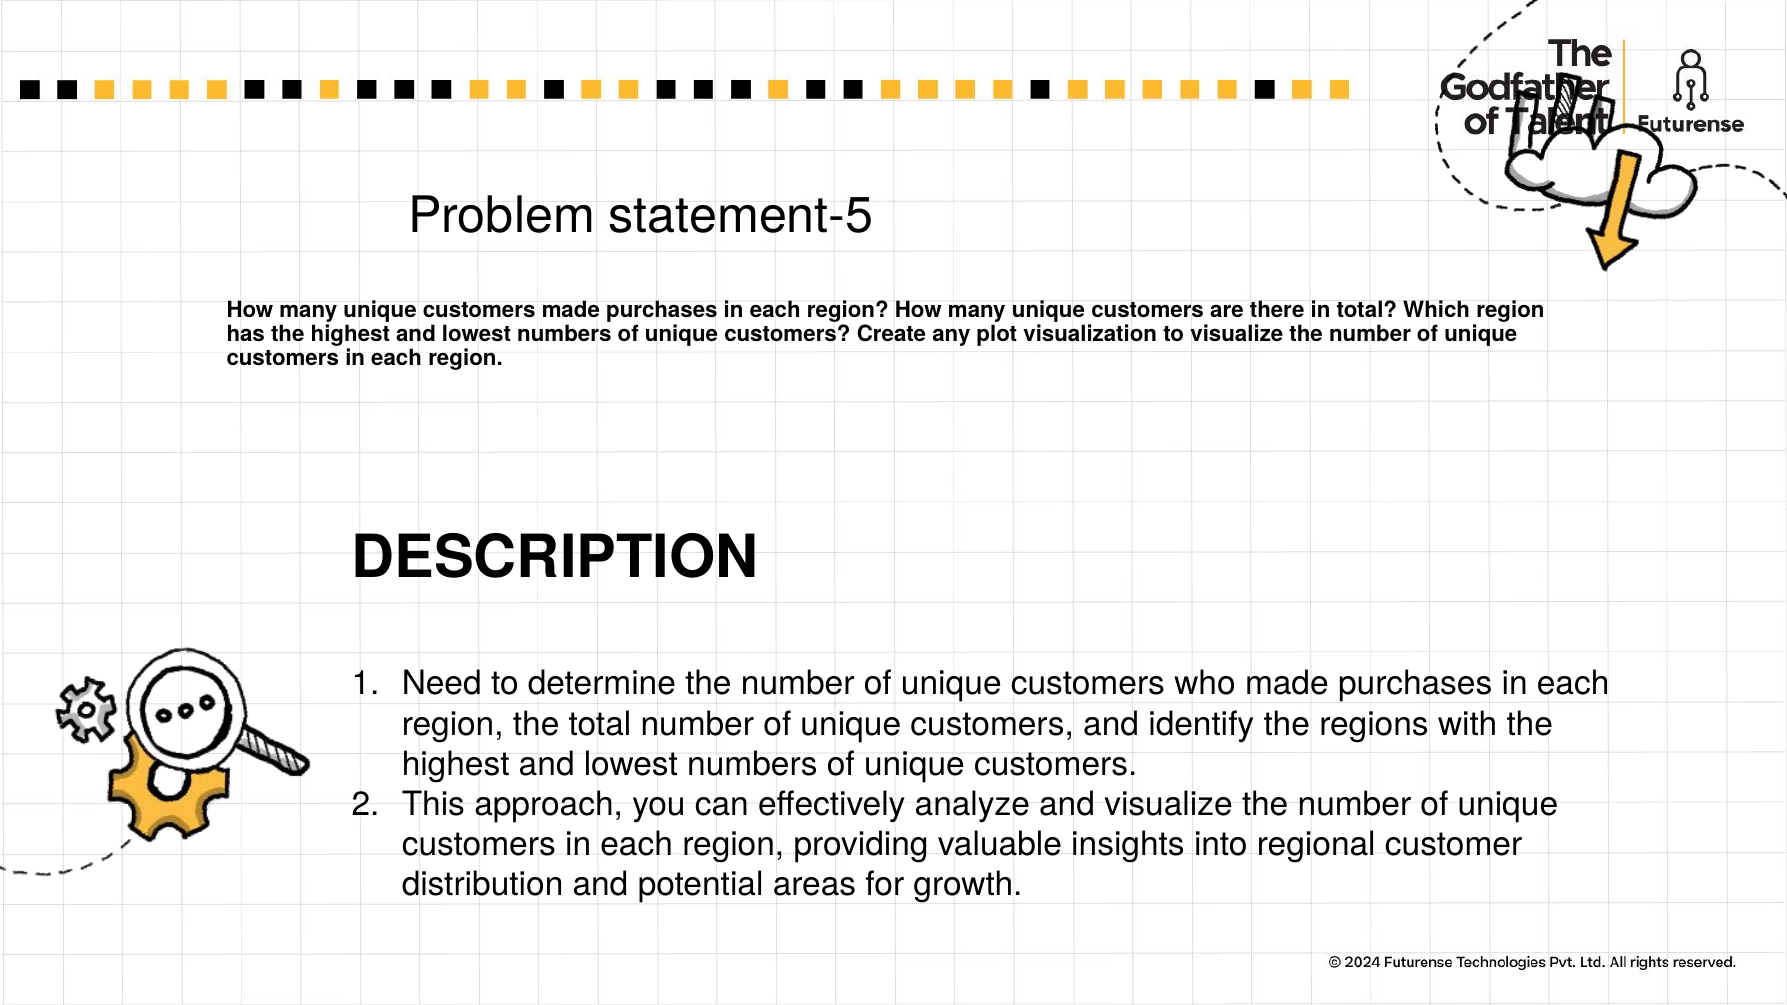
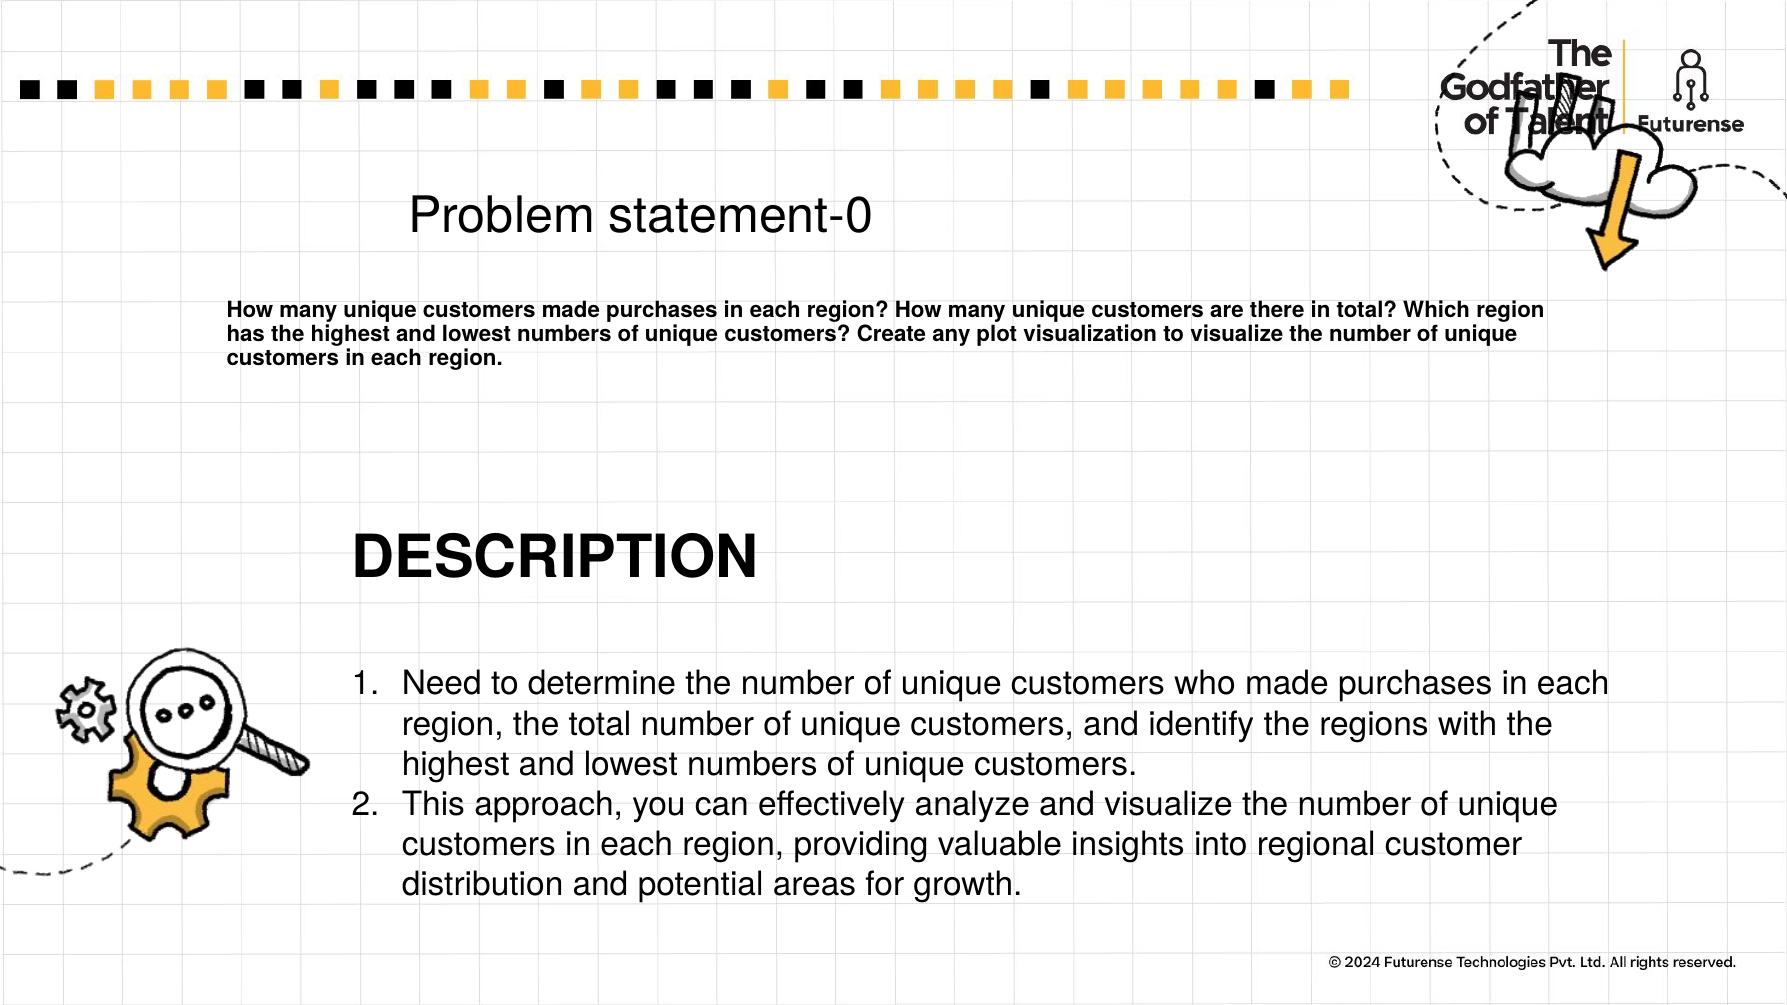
statement-5: statement-5 -> statement-0
